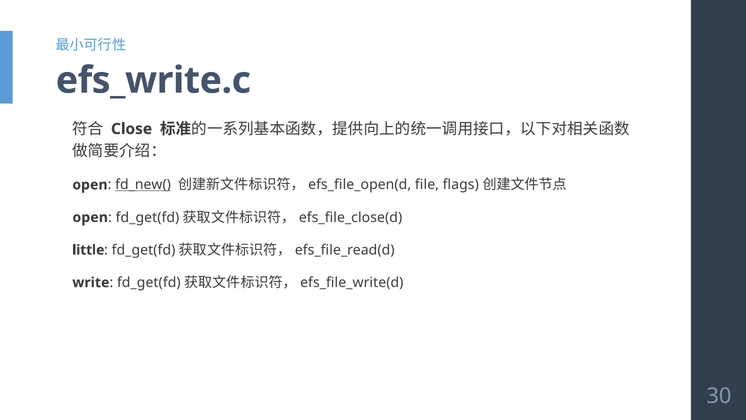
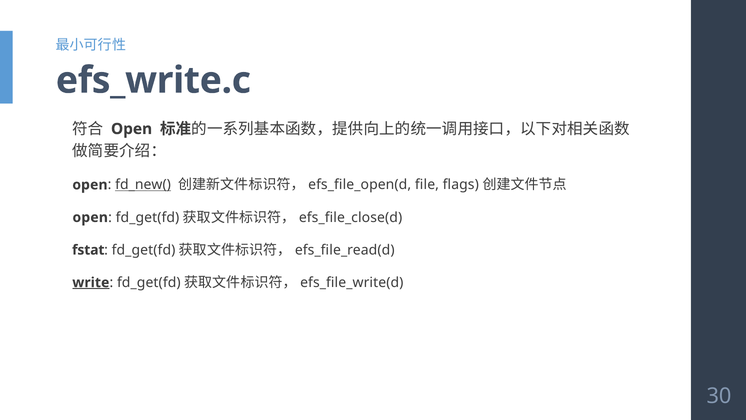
Close at (132, 129): Close -> Open
little: little -> fstat
write underline: none -> present
